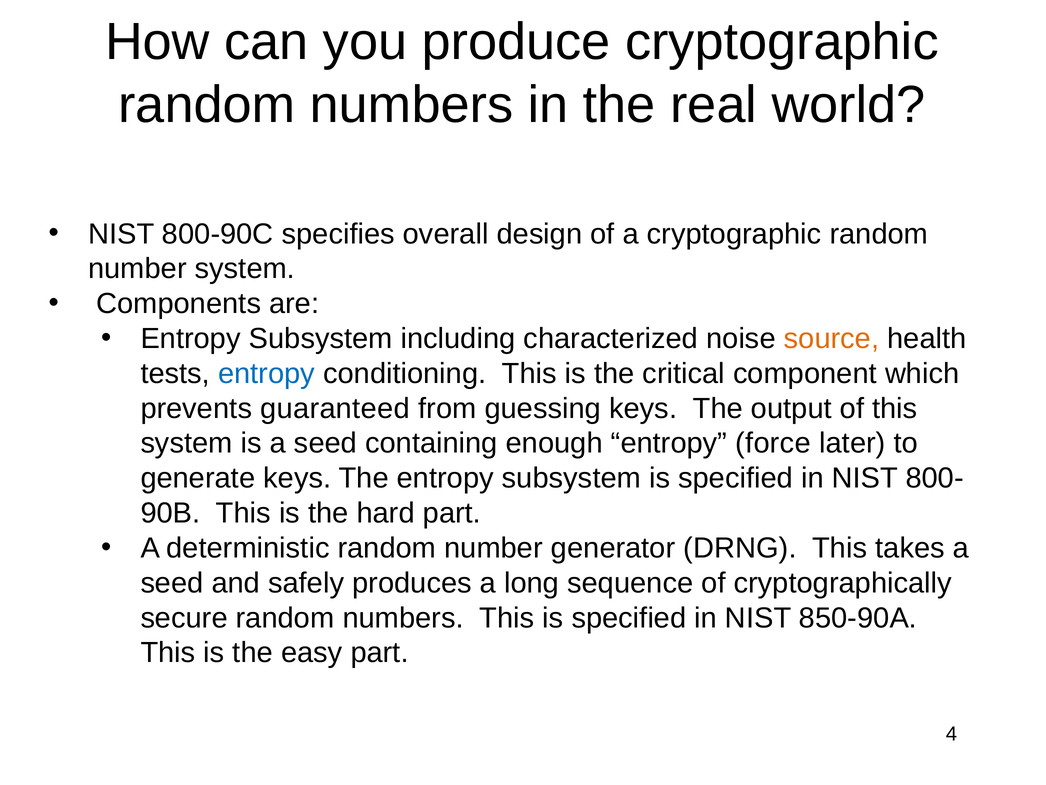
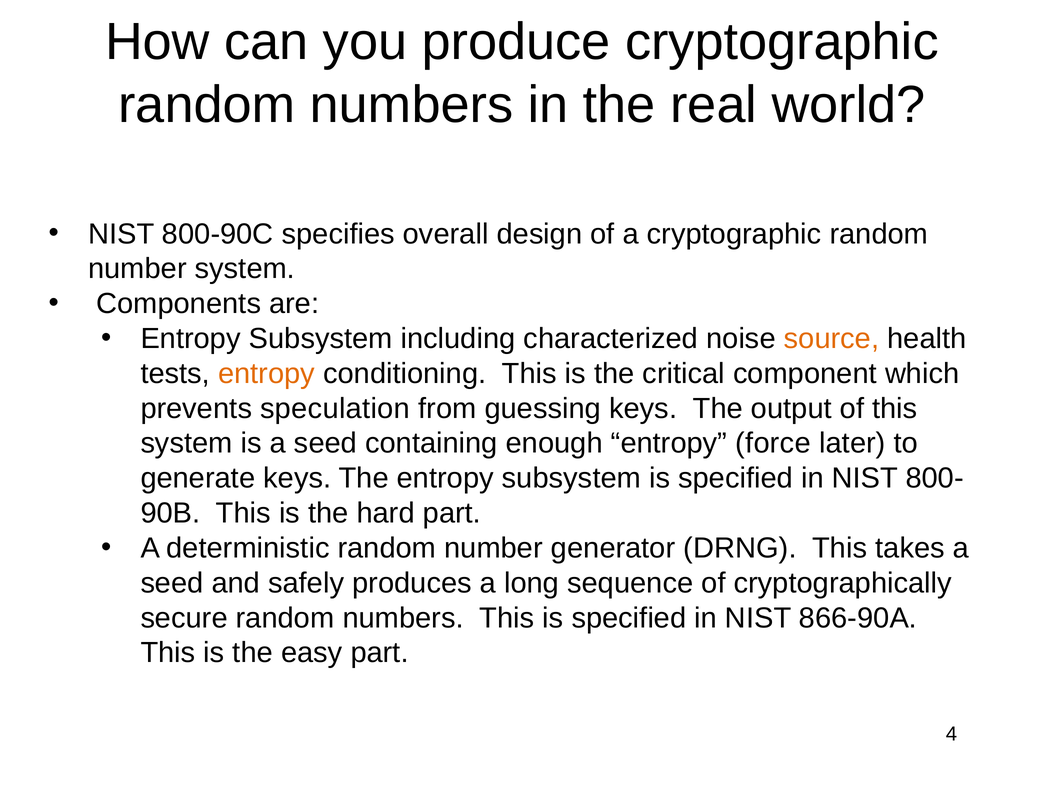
entropy at (266, 373) colour: blue -> orange
guaranteed: guaranteed -> speculation
850-90A: 850-90A -> 866-90A
